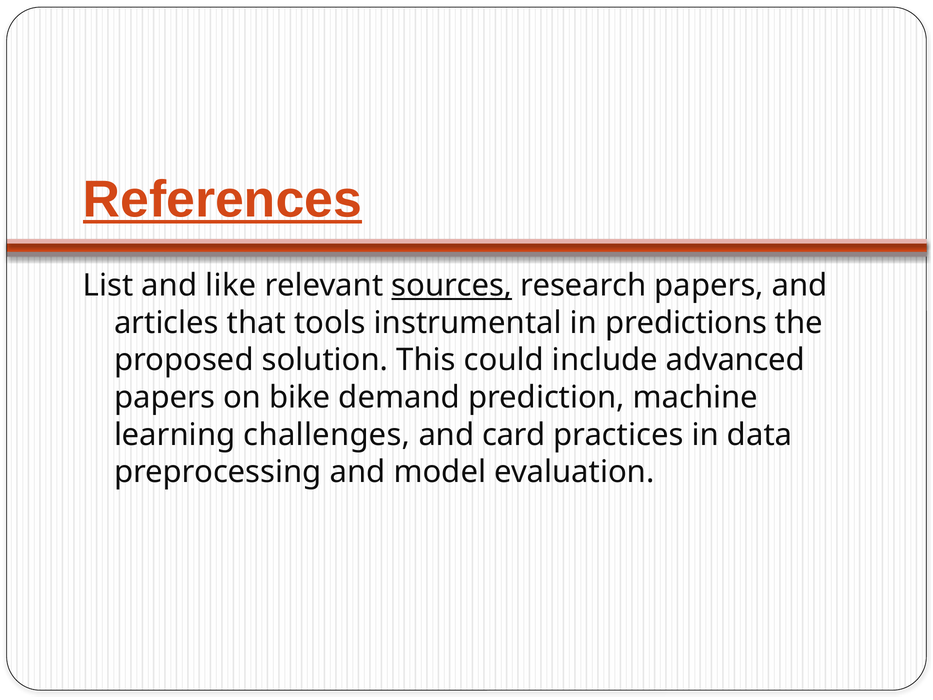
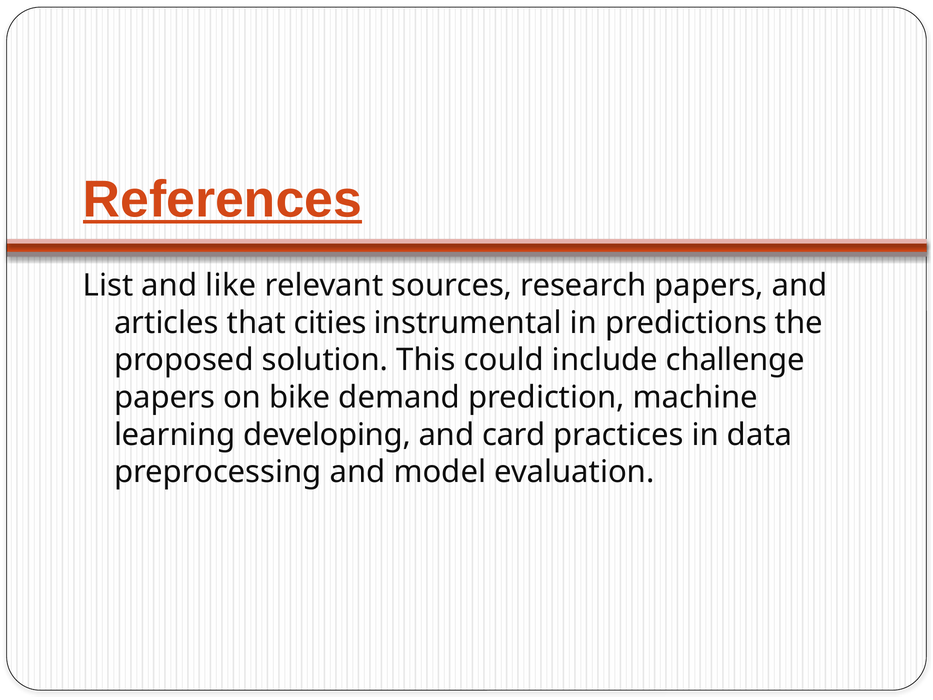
sources underline: present -> none
tools: tools -> cities
advanced: advanced -> challenge
challenges: challenges -> developing
